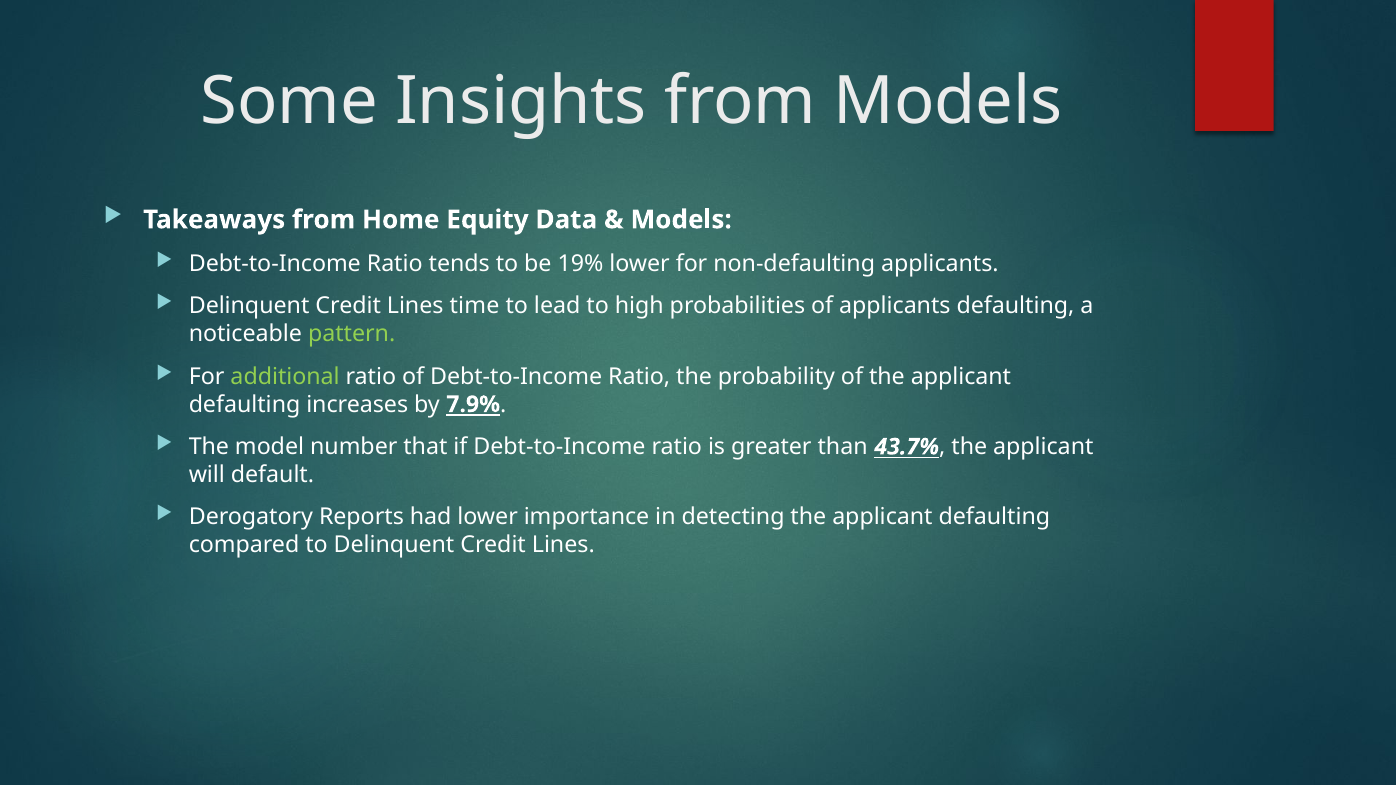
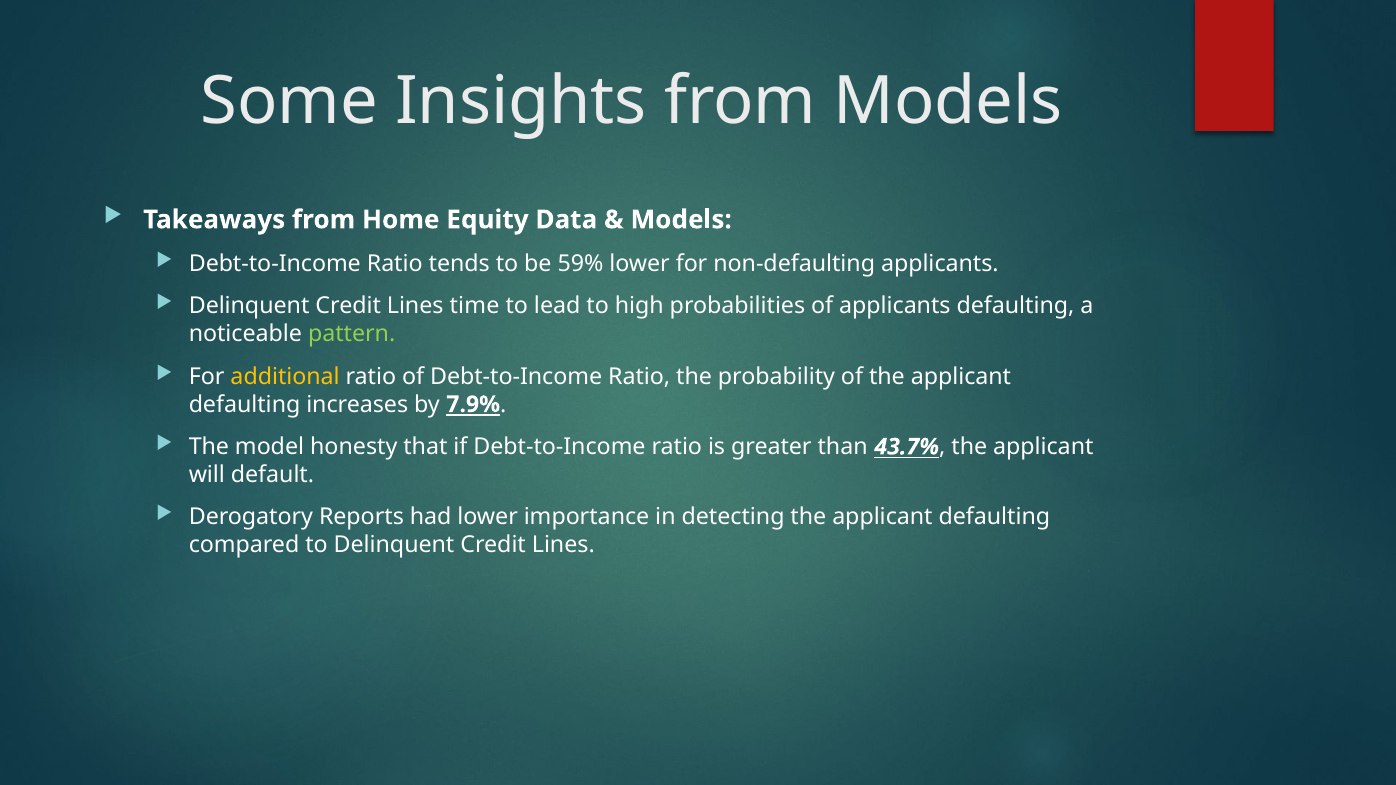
19%: 19% -> 59%
additional colour: light green -> yellow
number: number -> honesty
